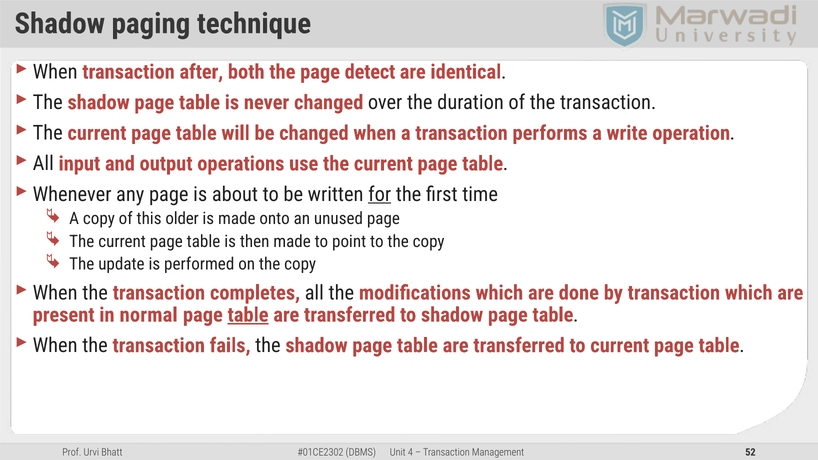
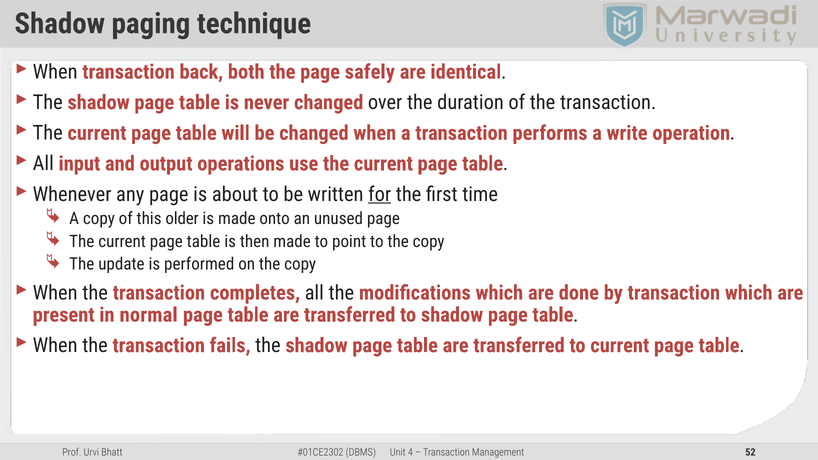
after: after -> back
detect: detect -> safely
table at (248, 315) underline: present -> none
